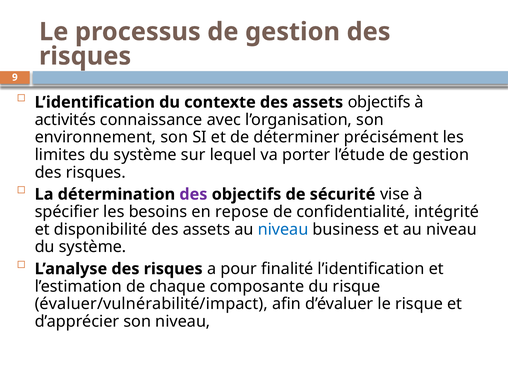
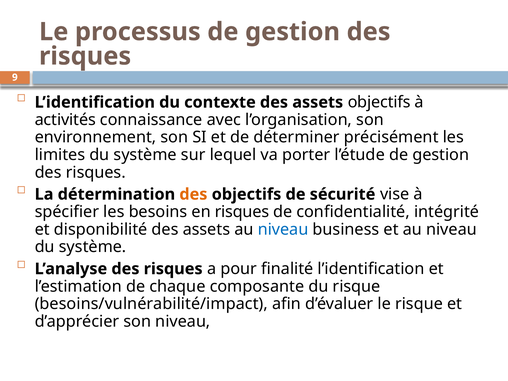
des at (193, 194) colour: purple -> orange
en repose: repose -> risques
évaluer/vulnérabilité/impact: évaluer/vulnérabilité/impact -> besoins/vulnérabilité/impact
